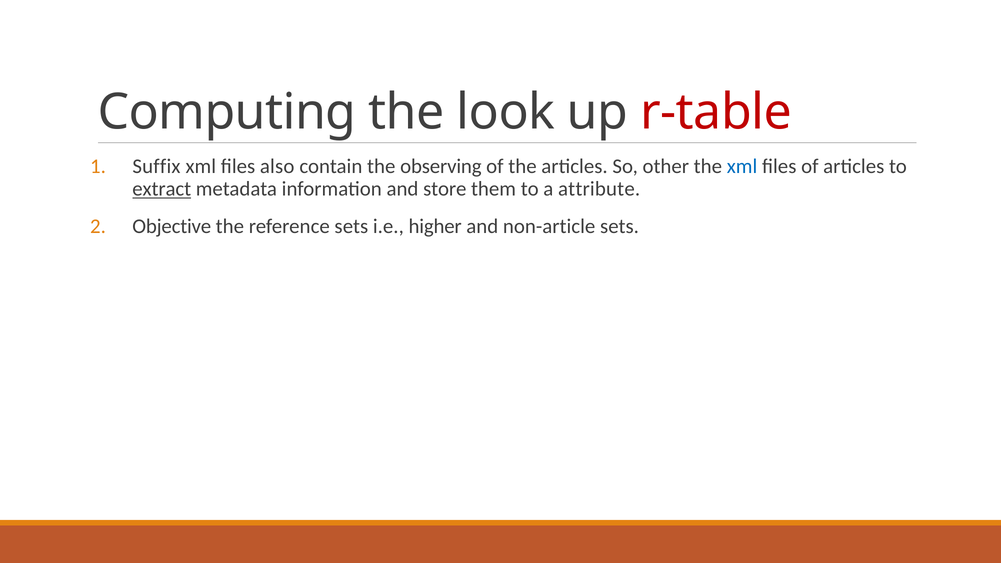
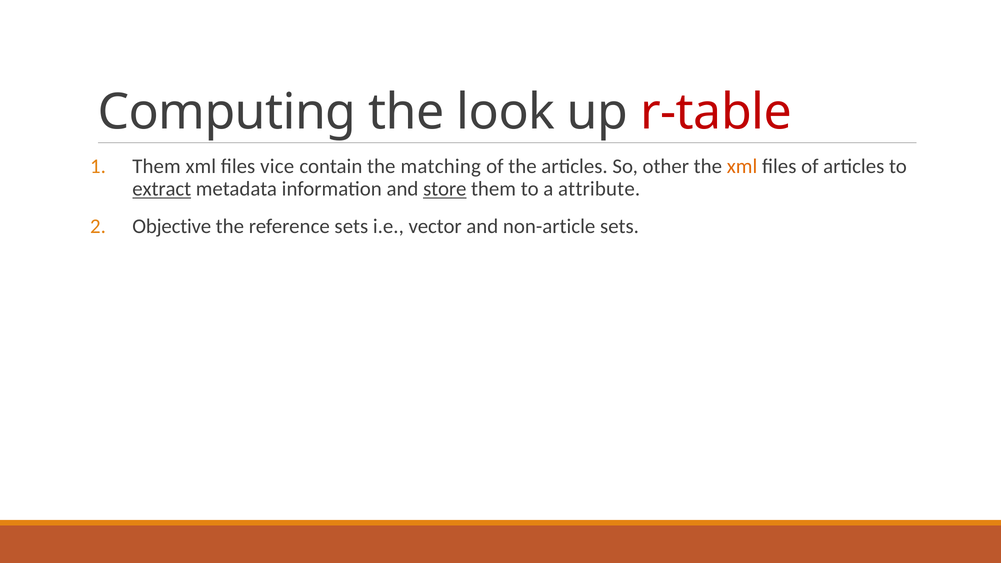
Suffix at (156, 166): Suffix -> Them
also: also -> vice
observing: observing -> matching
xml at (742, 166) colour: blue -> orange
store underline: none -> present
higher: higher -> vector
